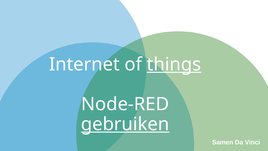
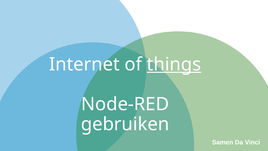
gebruiken underline: present -> none
